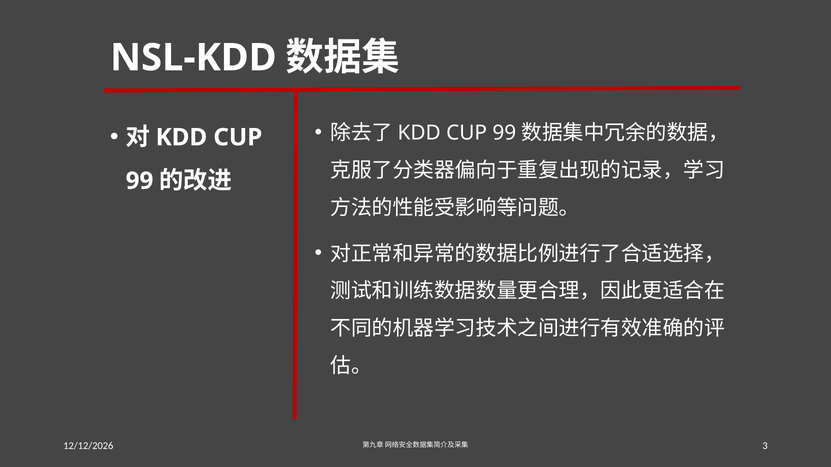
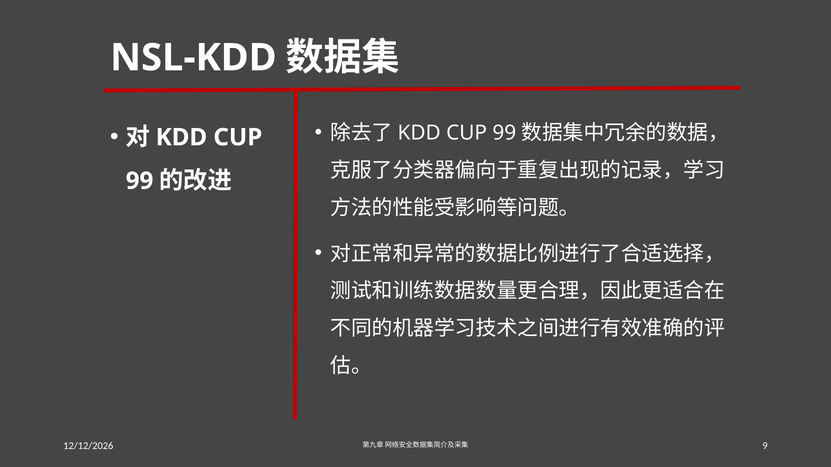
3: 3 -> 9
